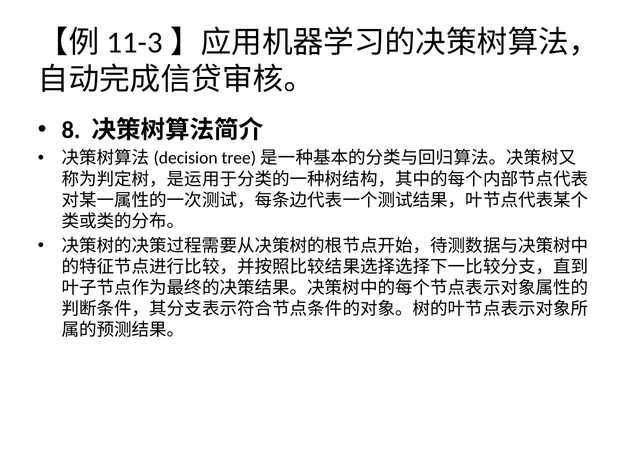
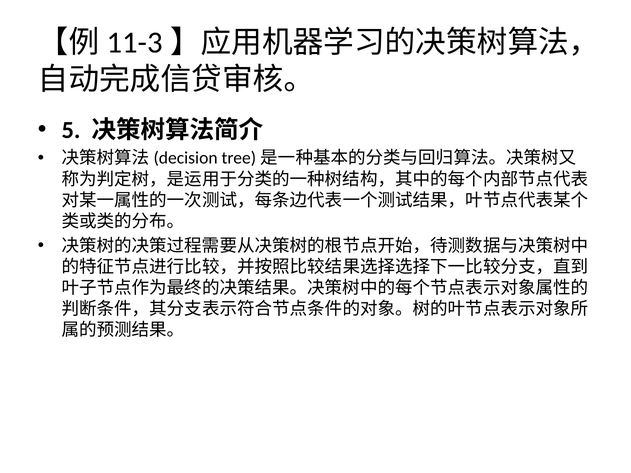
8: 8 -> 5
